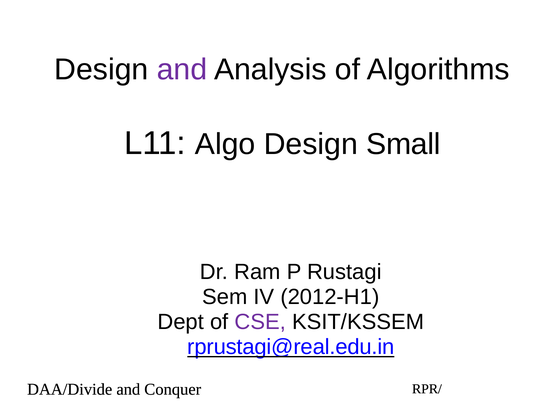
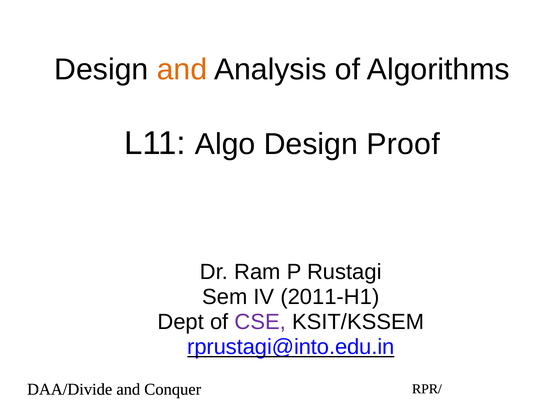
and at (182, 70) colour: purple -> orange
Small: Small -> Proof
2012-H1: 2012-H1 -> 2011-H1
rprustagi@real.edu.in: rprustagi@real.edu.in -> rprustagi@into.edu.in
